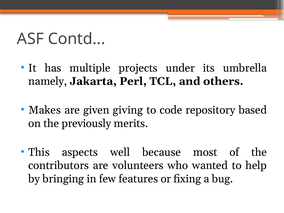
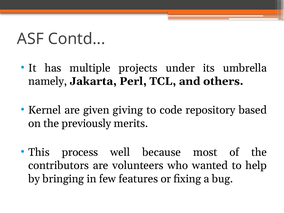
Makes: Makes -> Kernel
aspects: aspects -> process
